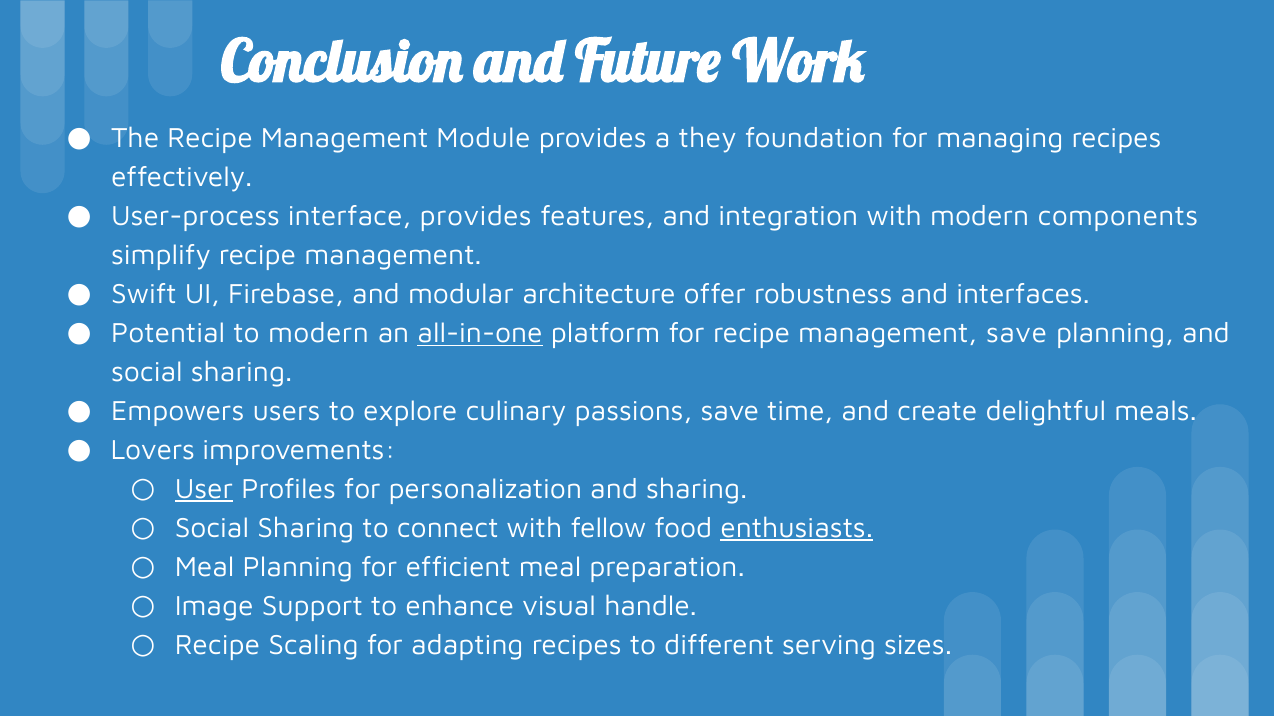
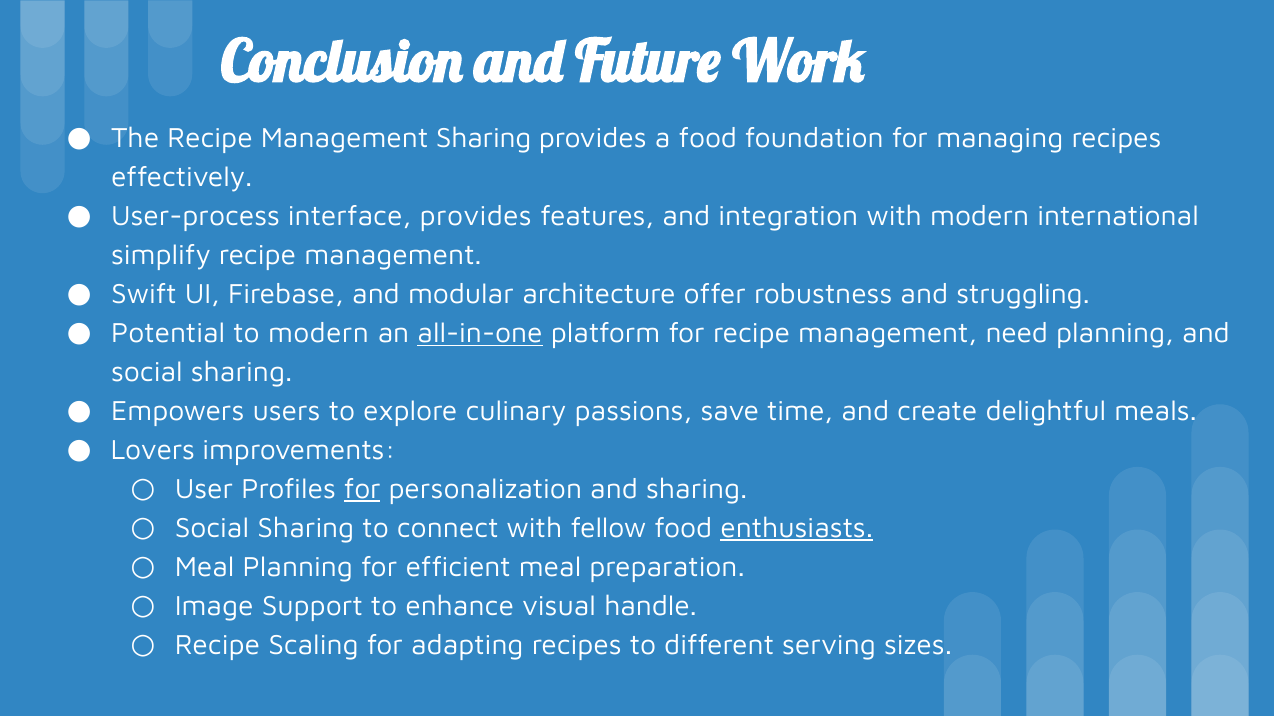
Management Module: Module -> Sharing
a they: they -> food
components: components -> international
interfaces: interfaces -> struggling
management save: save -> need
User underline: present -> none
for at (362, 490) underline: none -> present
